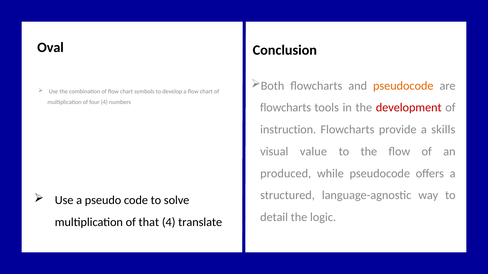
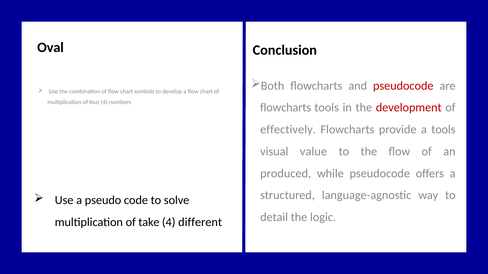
pseudocode at (403, 86) colour: orange -> red
instruction: instruction -> effectively
a skills: skills -> tools
that: that -> take
translate: translate -> different
